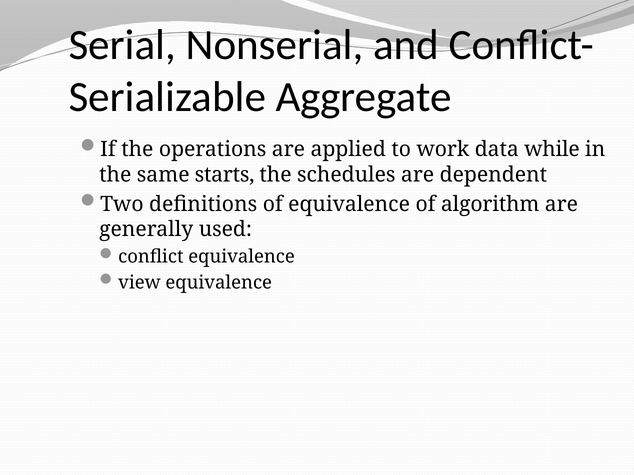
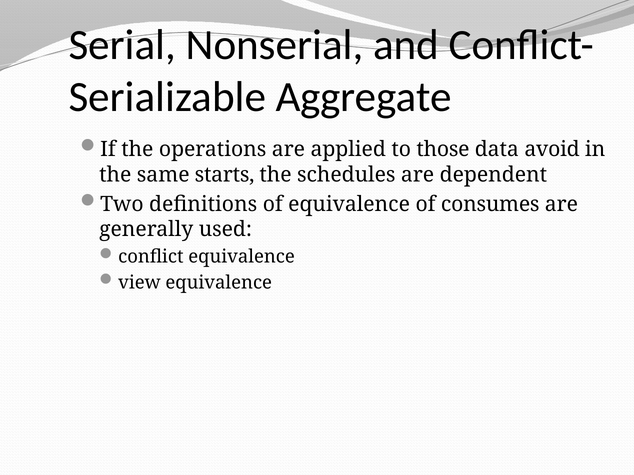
work: work -> those
while: while -> avoid
algorithm: algorithm -> consumes
